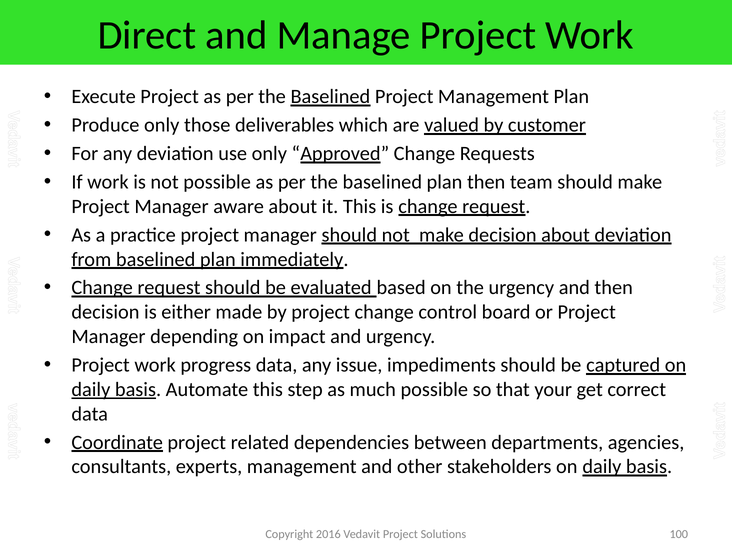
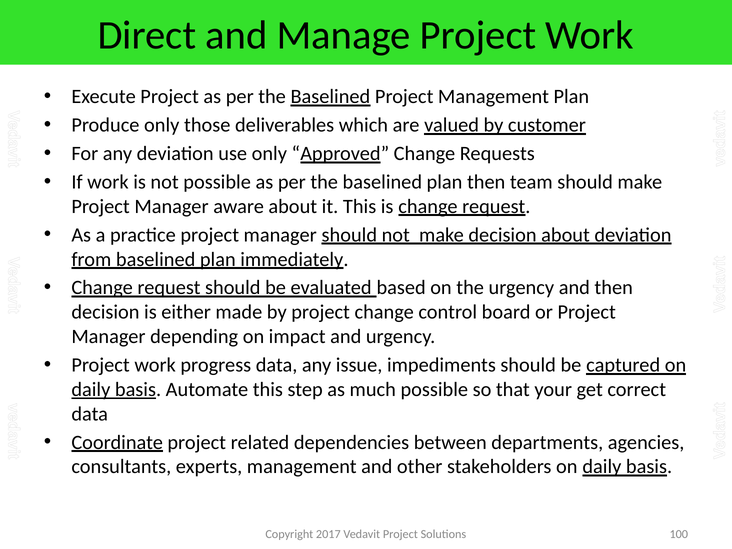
2016: 2016 -> 2017
